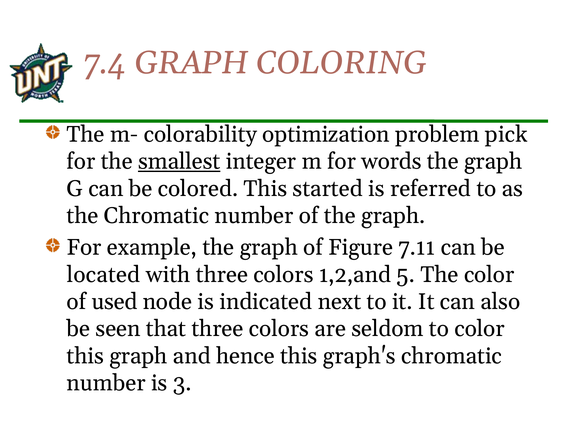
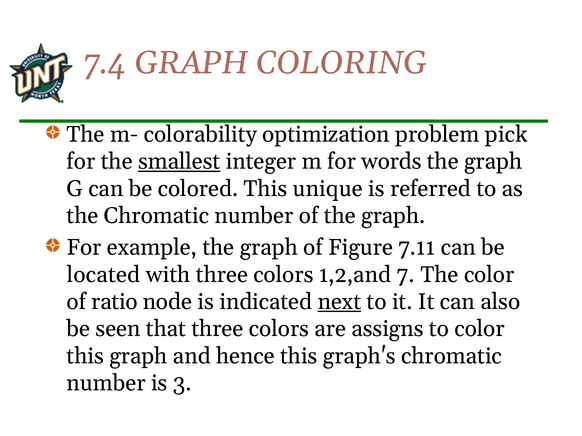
started: started -> unique
5: 5 -> 7
used: used -> ratio
next underline: none -> present
seldom: seldom -> assigns
